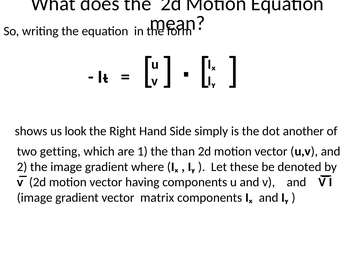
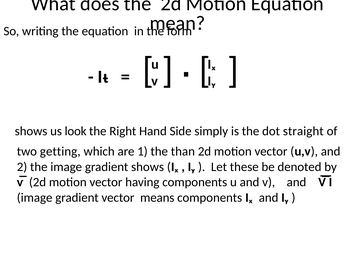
another: another -> straight
gradient where: where -> shows
matrix: matrix -> means
